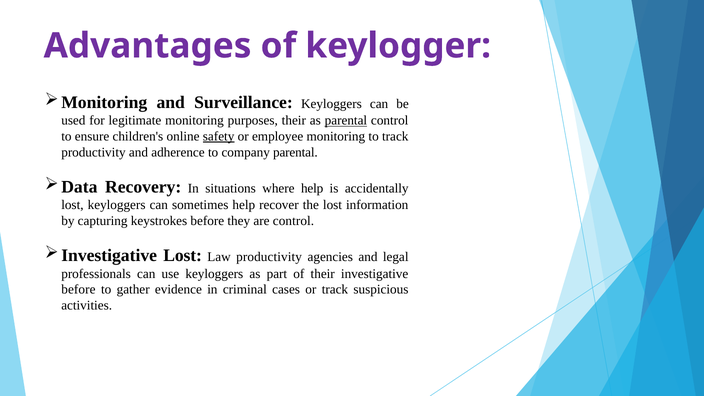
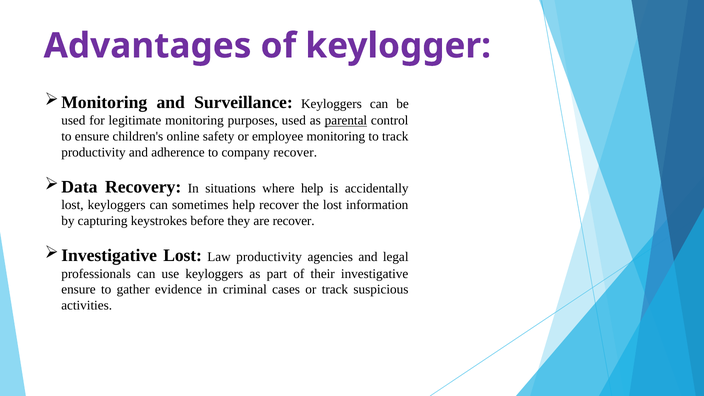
purposes their: their -> used
safety underline: present -> none
company parental: parental -> recover
are control: control -> recover
before at (78, 289): before -> ensure
